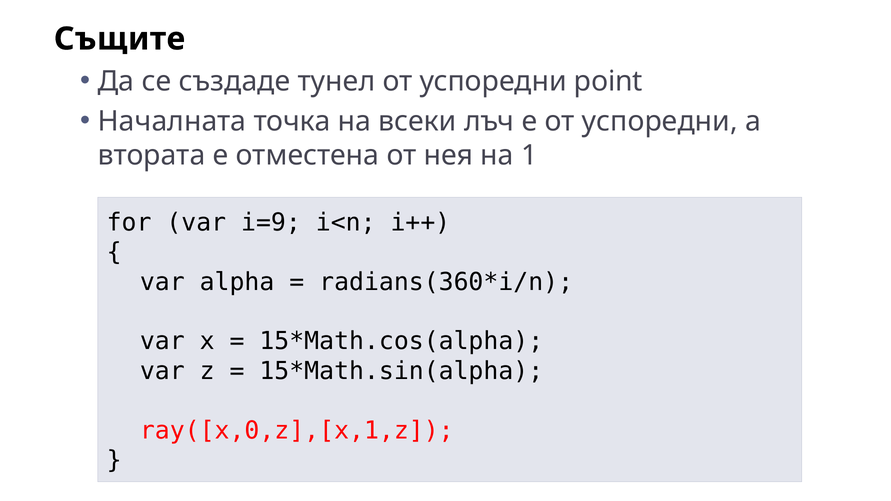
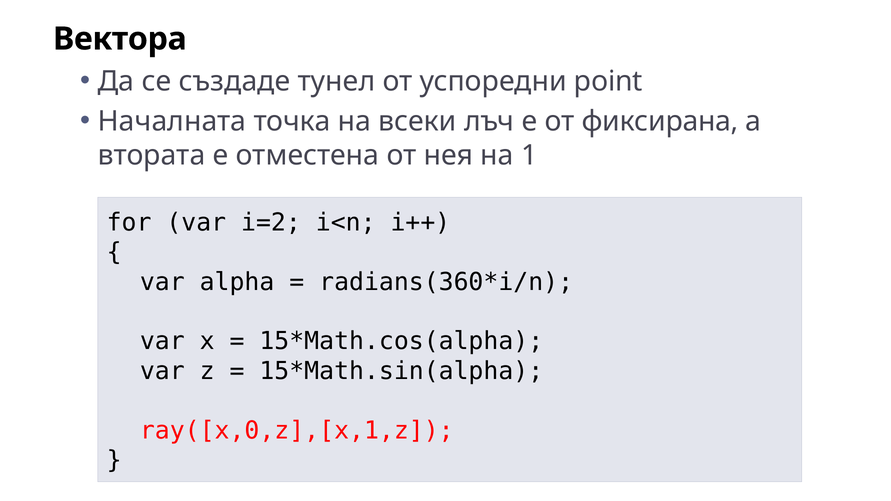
Същите: Същите -> Вектора
е от успоредни: успоредни -> фиксирана
i=9: i=9 -> i=2
